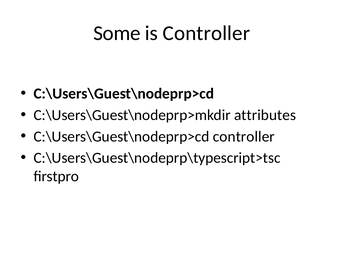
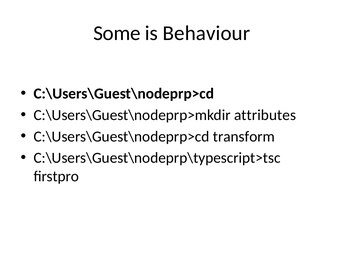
is Controller: Controller -> Behaviour
C:\Users\Guest\nodeprp>cd controller: controller -> transform
